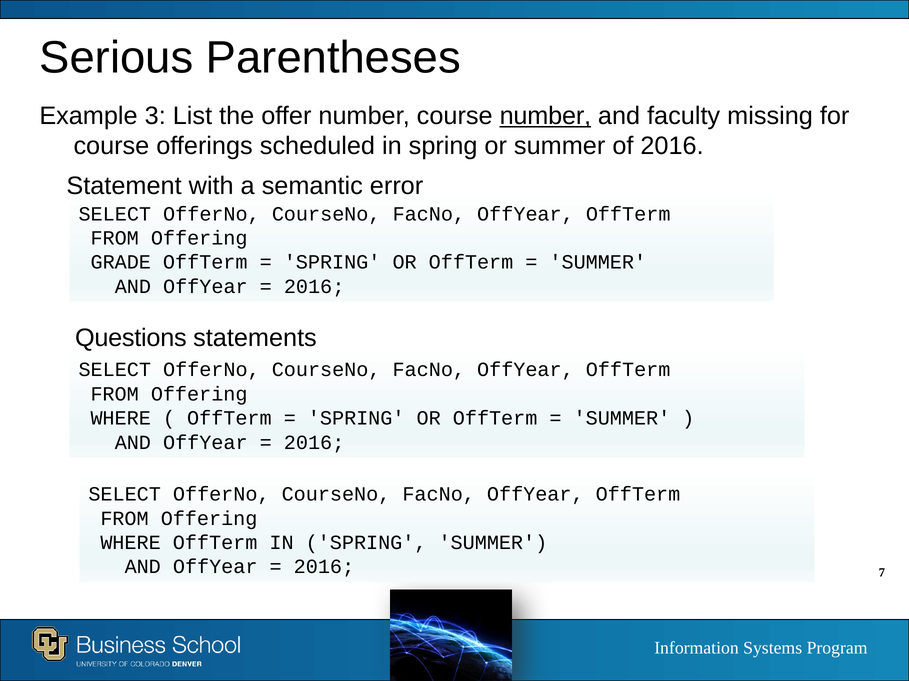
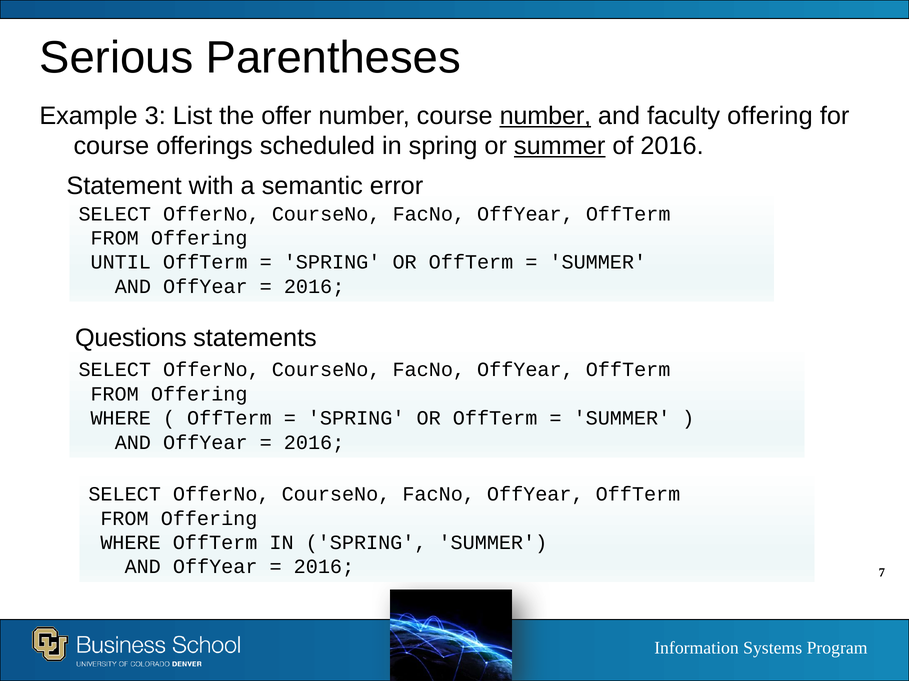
faculty missing: missing -> offering
summer at (560, 146) underline: none -> present
GRADE: GRADE -> UNTIL
